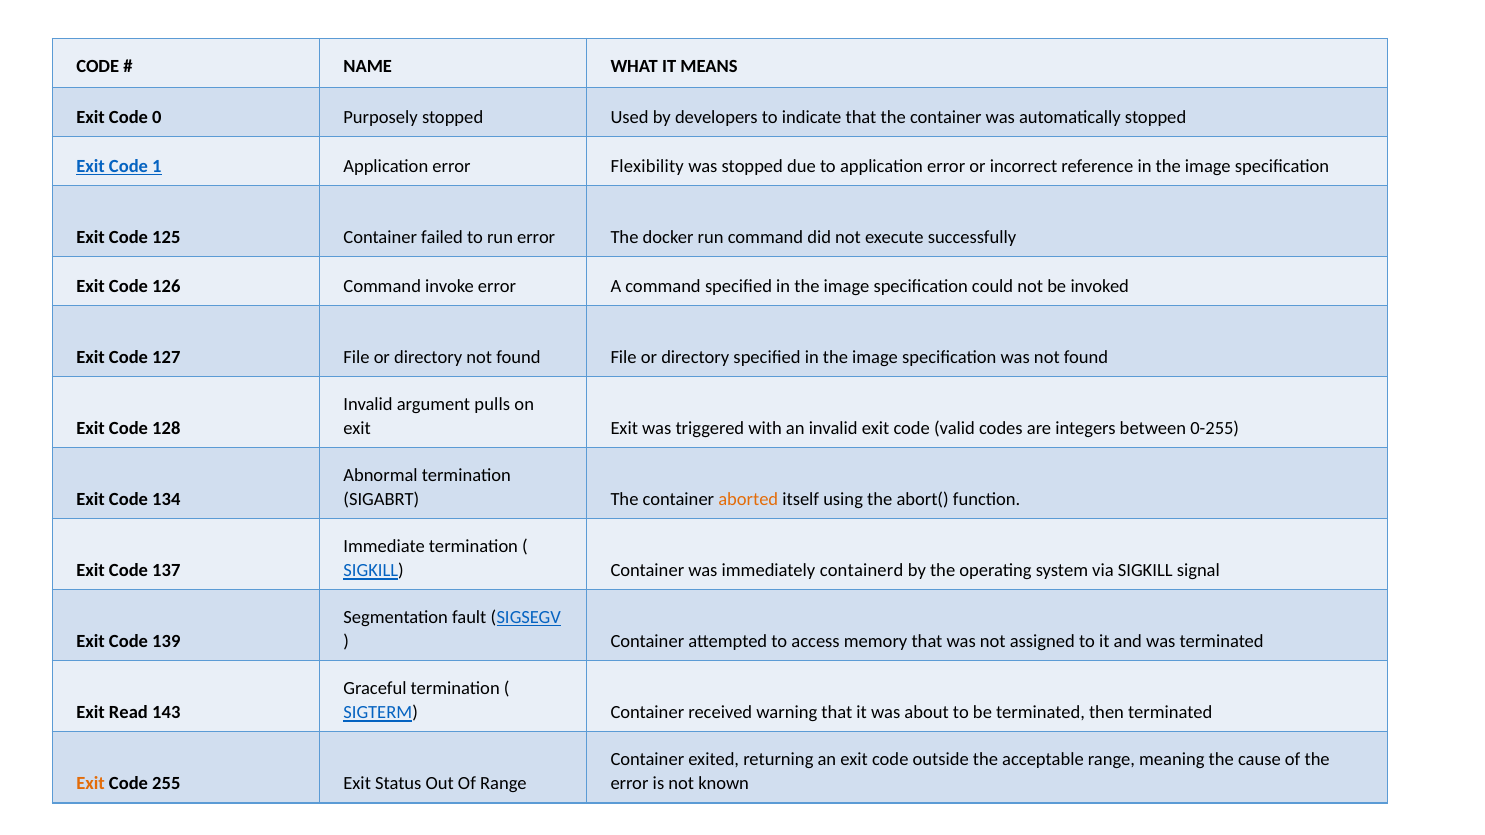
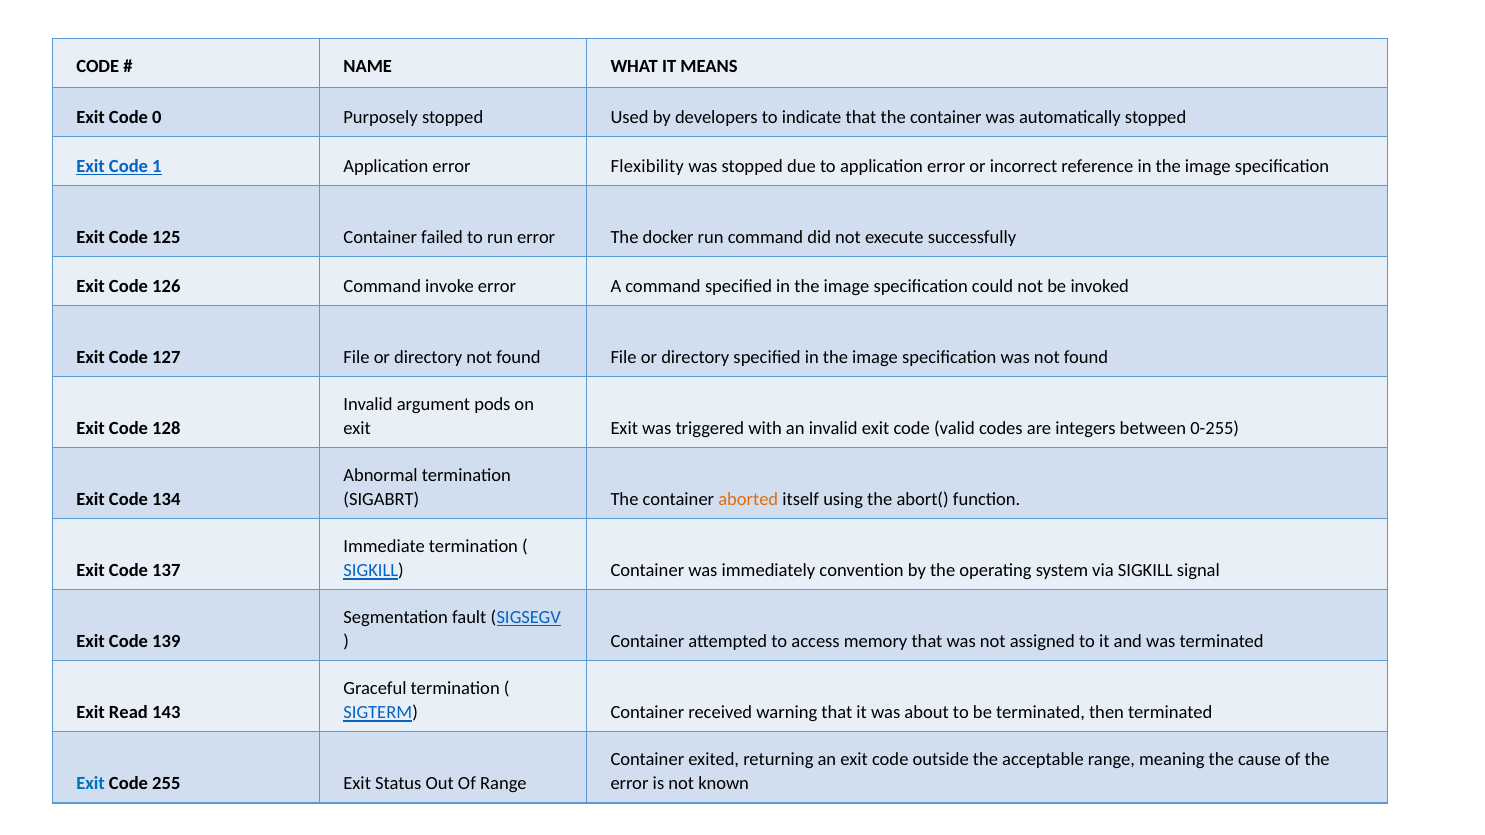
pulls: pulls -> pods
containerd: containerd -> convention
Exit at (91, 784) colour: orange -> blue
